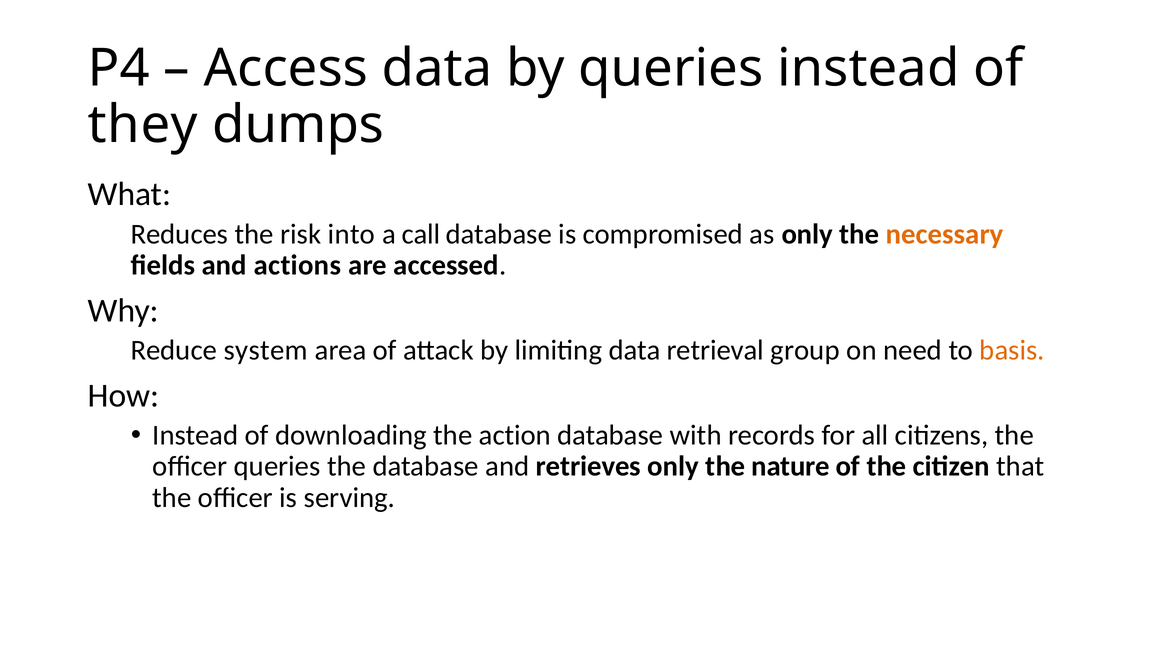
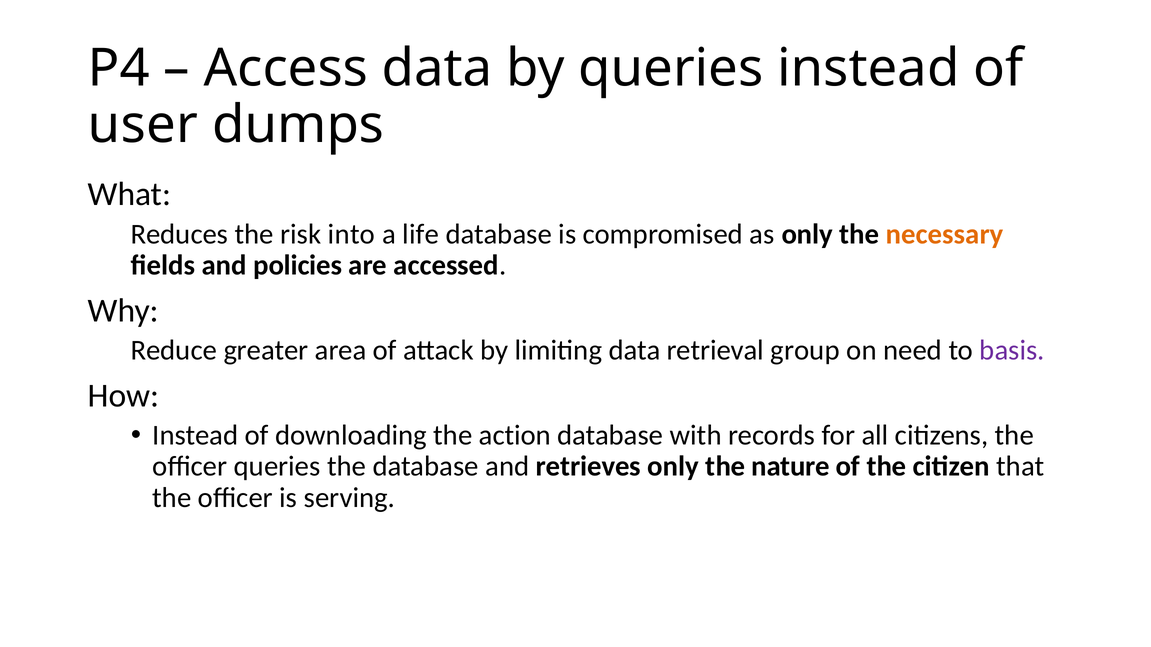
they: they -> user
call: call -> life
actions: actions -> policies
system: system -> greater
basis colour: orange -> purple
